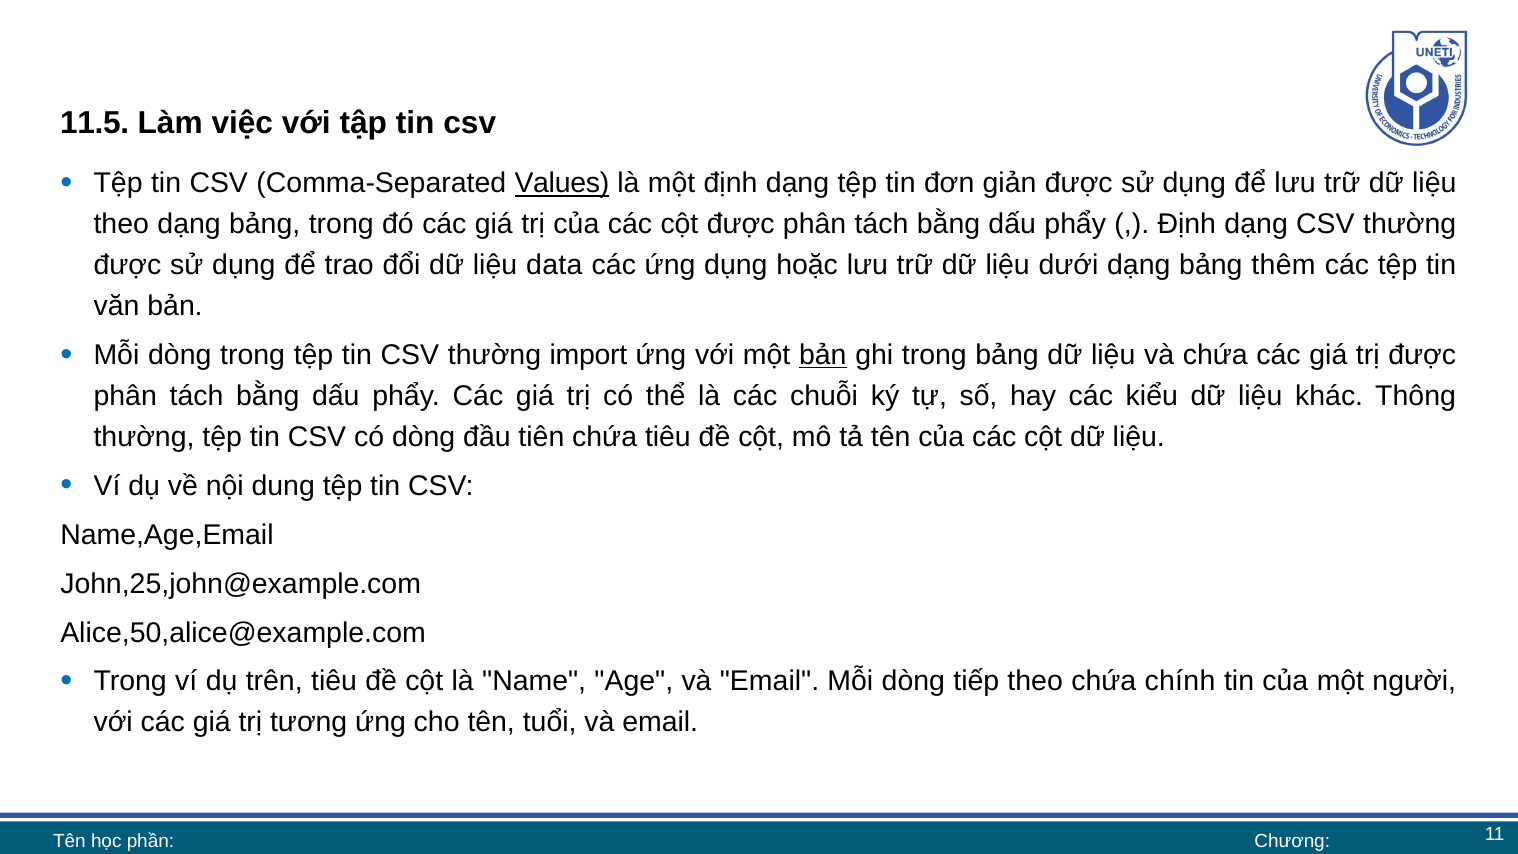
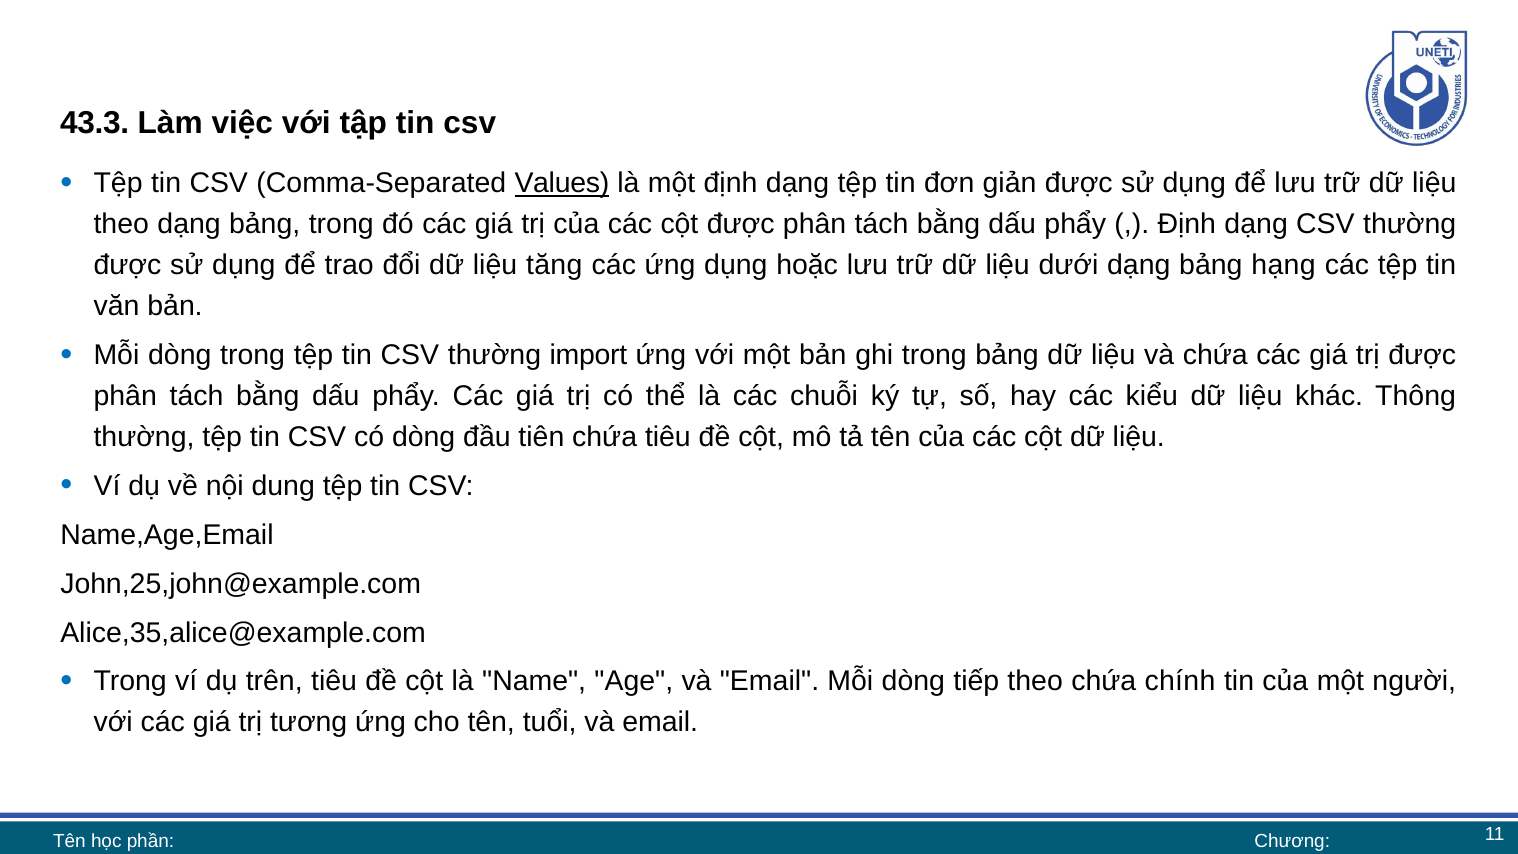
11.5: 11.5 -> 43.3
data: data -> tăng
thêm: thêm -> hạng
bản at (823, 355) underline: present -> none
Alice,50,alice@example.com: Alice,50,alice@example.com -> Alice,35,alice@example.com
